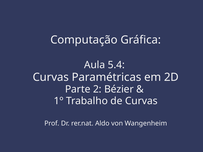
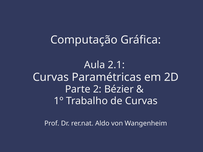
5.4: 5.4 -> 2.1
